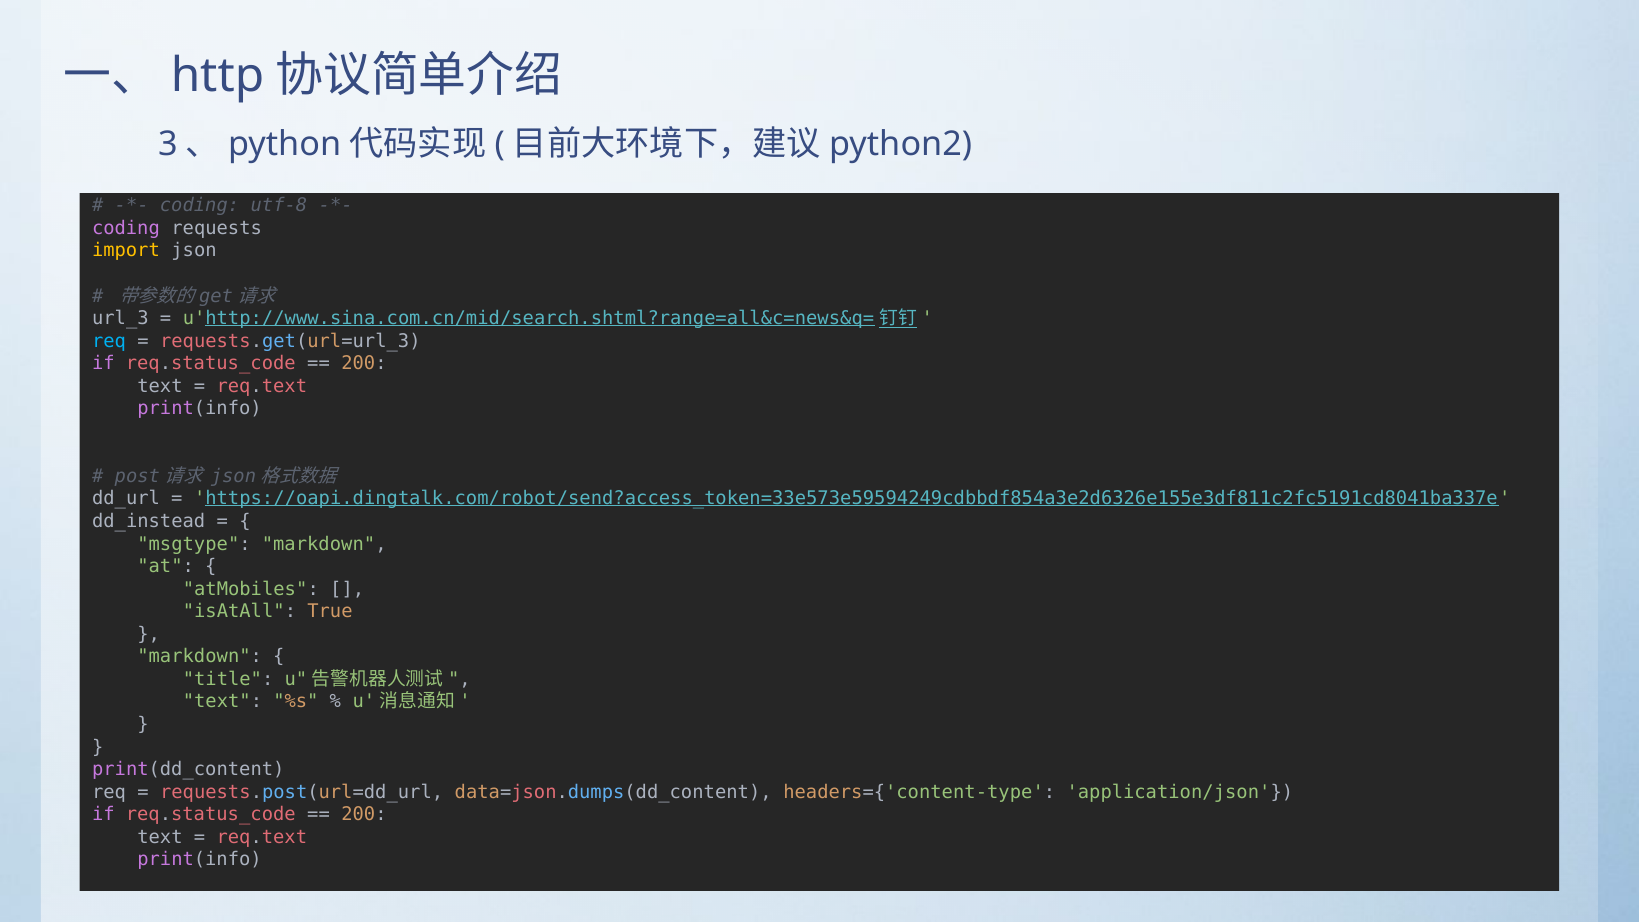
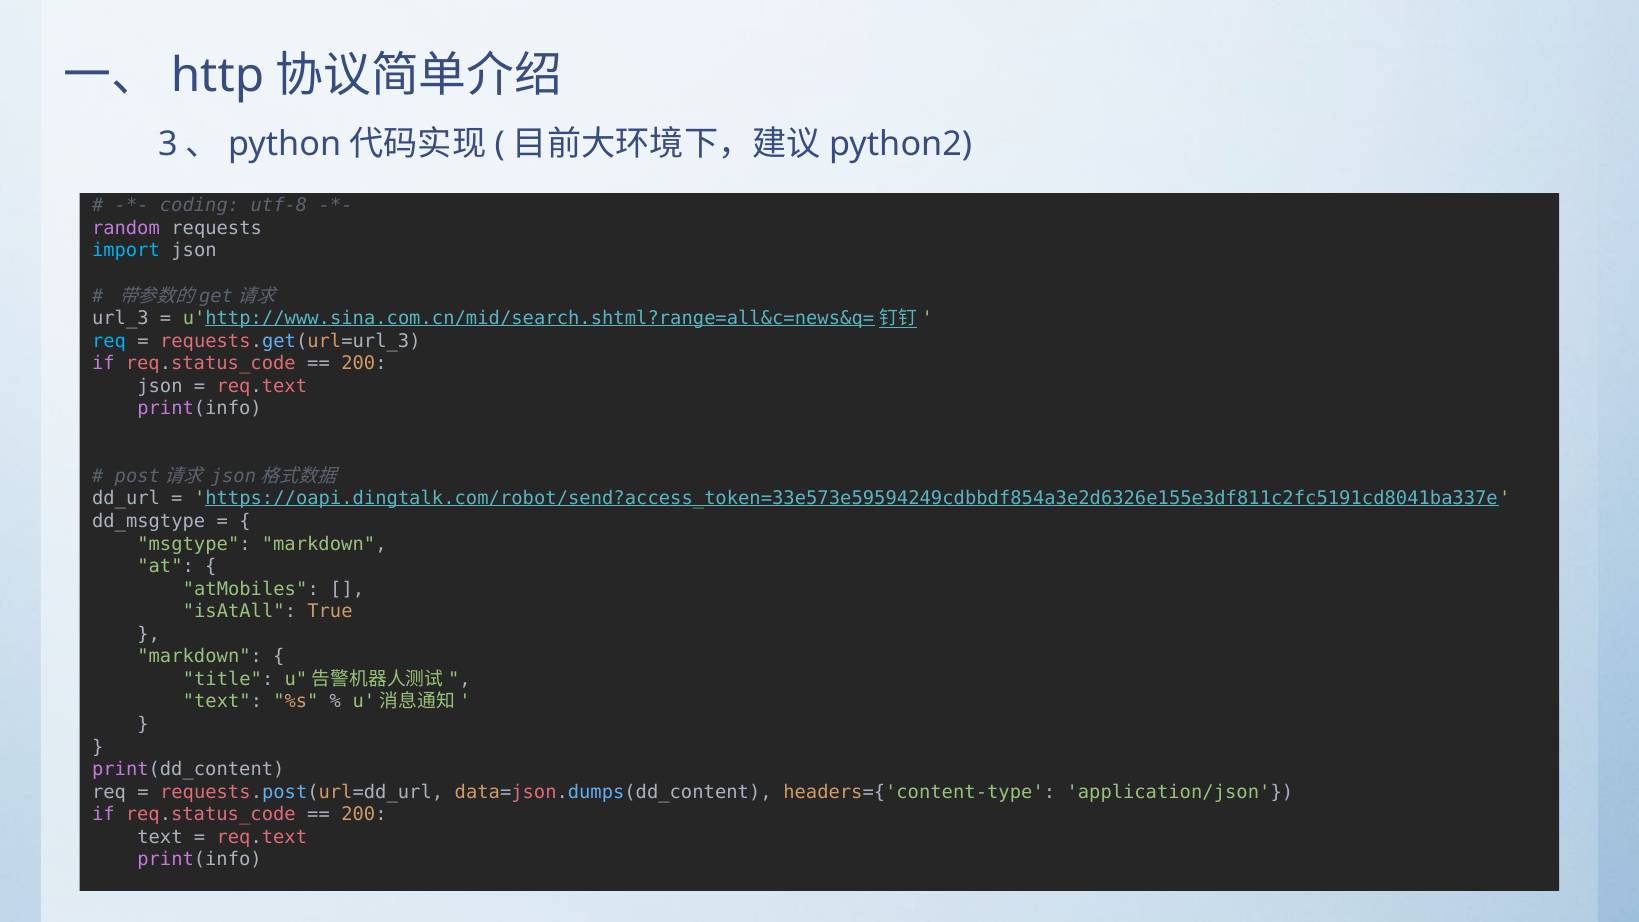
coding at (126, 228): coding -> random
import colour: yellow -> light blue
text at (160, 386): text -> json
dd_instead: dd_instead -> dd_msgtype
